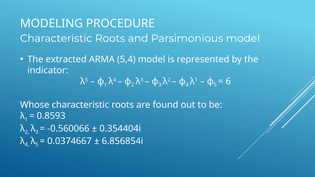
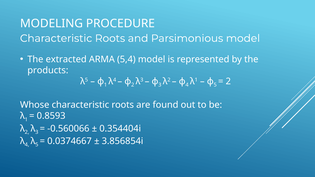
indicator: indicator -> products
6 at (228, 81): 6 -> 2
6.856854i: 6.856854i -> 3.856854i
